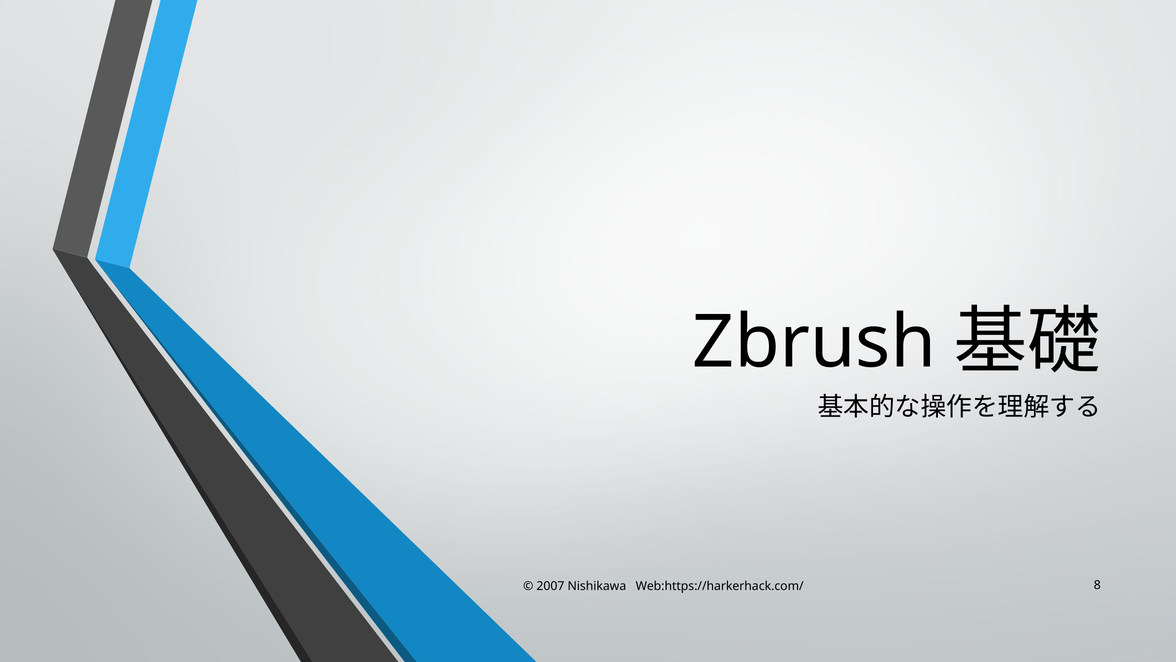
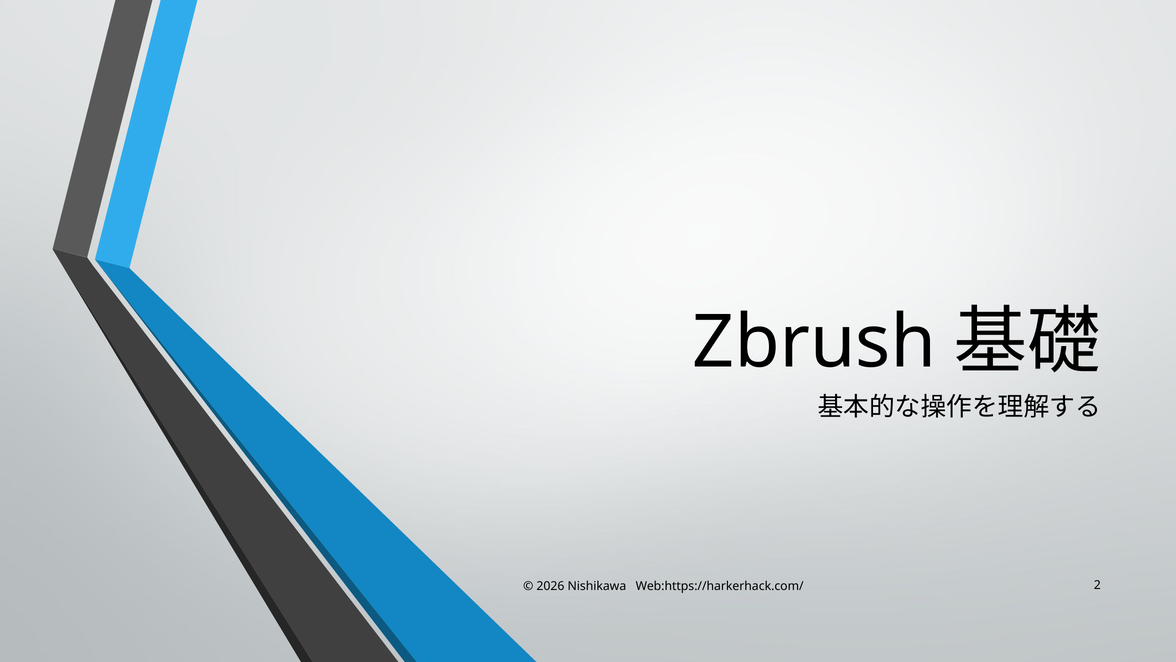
2007: 2007 -> 2026
8: 8 -> 2
